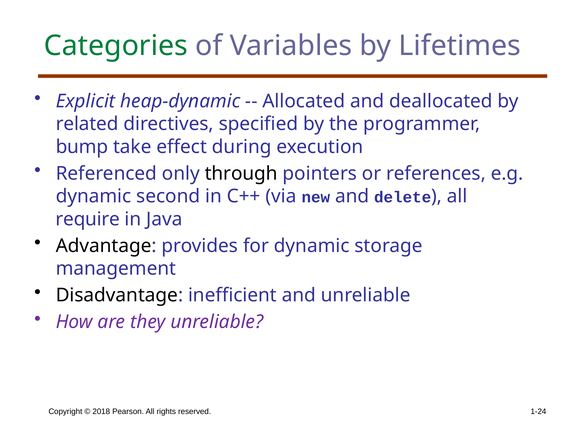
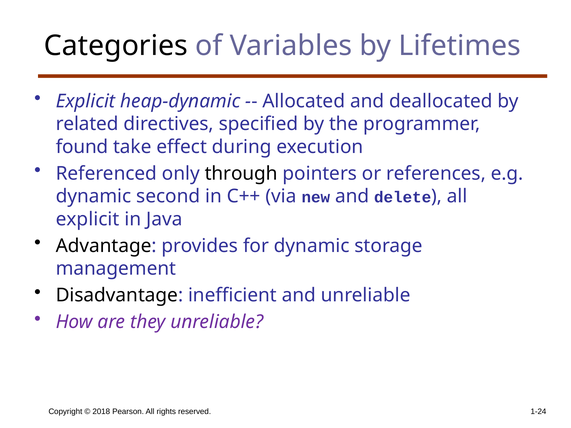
Categories colour: green -> black
bump: bump -> found
require at (88, 219): require -> explicit
